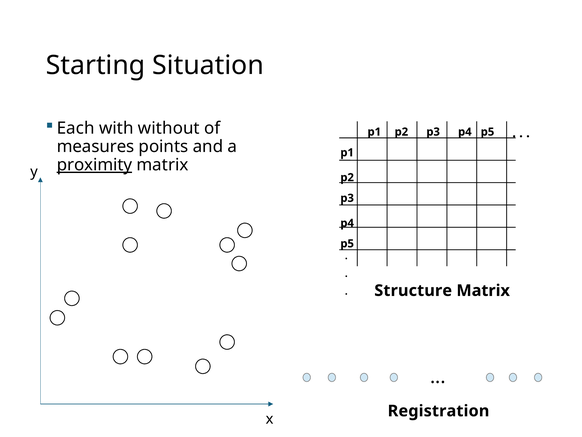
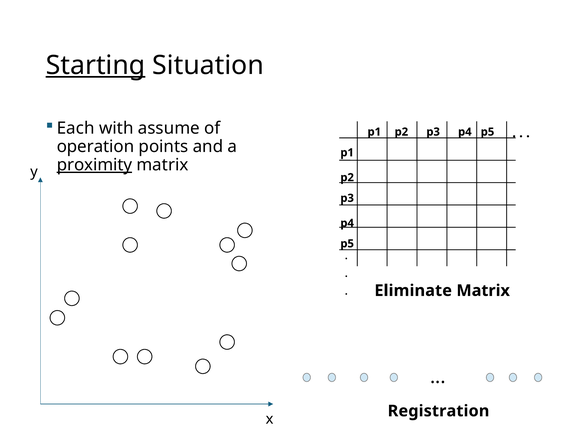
Starting underline: none -> present
without: without -> assume
measures: measures -> operation
Structure: Structure -> Eliminate
